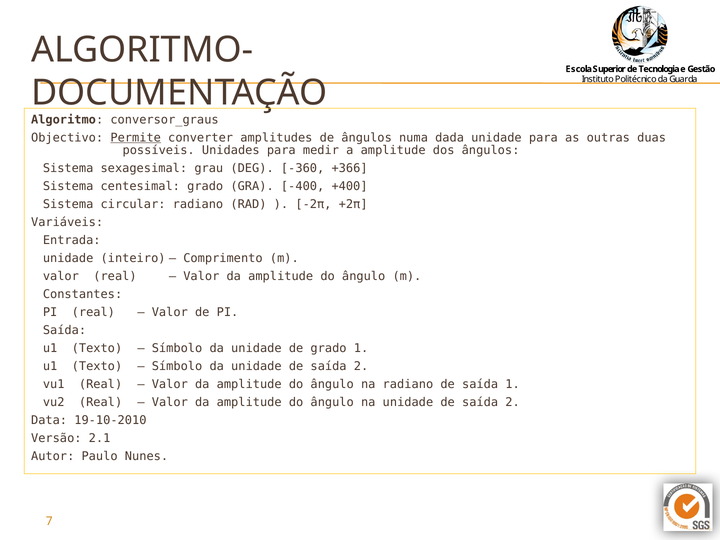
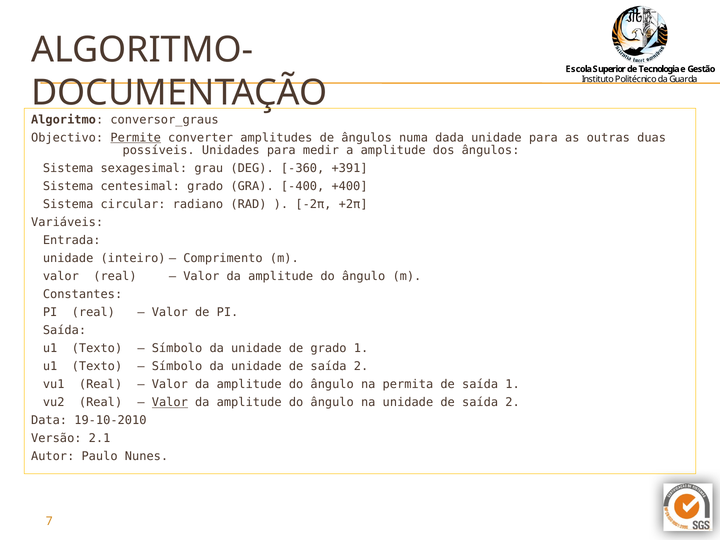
+366: +366 -> +391
na radiano: radiano -> permita
Valor at (170, 403) underline: none -> present
